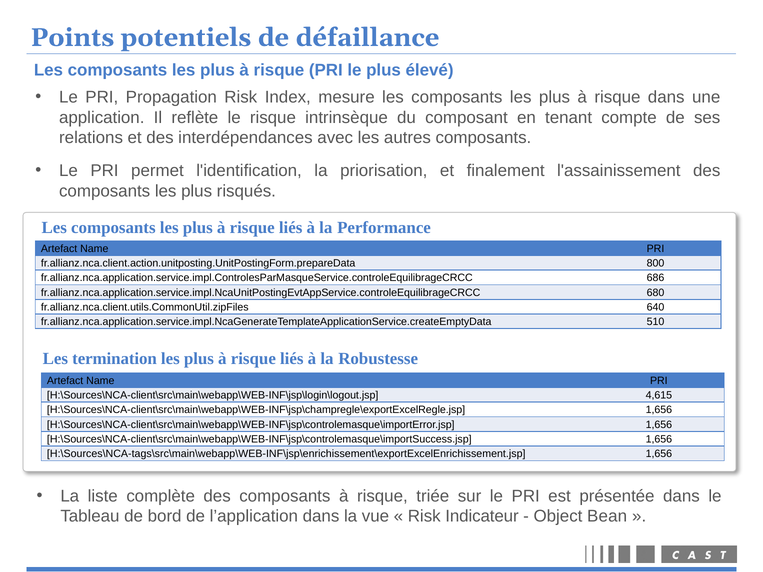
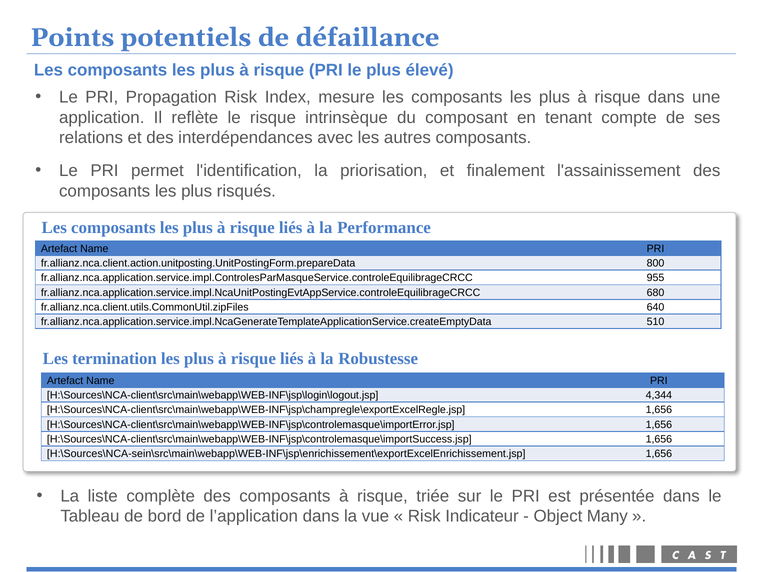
686: 686 -> 955
4,615: 4,615 -> 4,344
H:\Sources\NCA-tags\src\main\webapp\WEB-INF\jsp\enrichissement\exportExcelEnrichissement.jsp: H:\Sources\NCA-tags\src\main\webapp\WEB-INF\jsp\enrichissement\exportExcelEnrichissement.jsp -> H:\Sources\NCA-sein\src\main\webapp\WEB-INF\jsp\enrichissement\exportExcelEnrichissement.jsp
Bean: Bean -> Many
